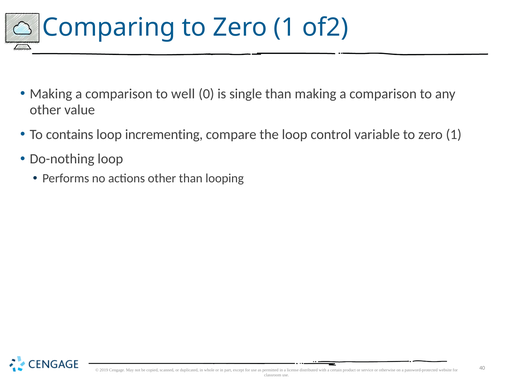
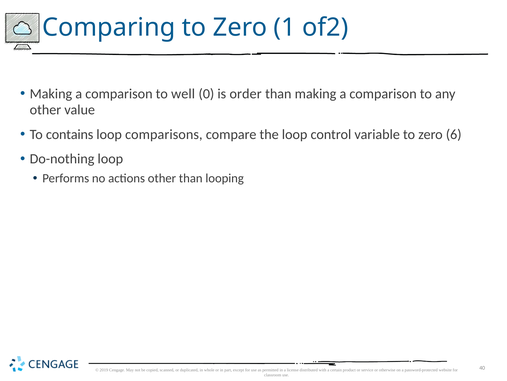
single: single -> order
incrementing: incrementing -> comparisons
variable to zero 1: 1 -> 6
